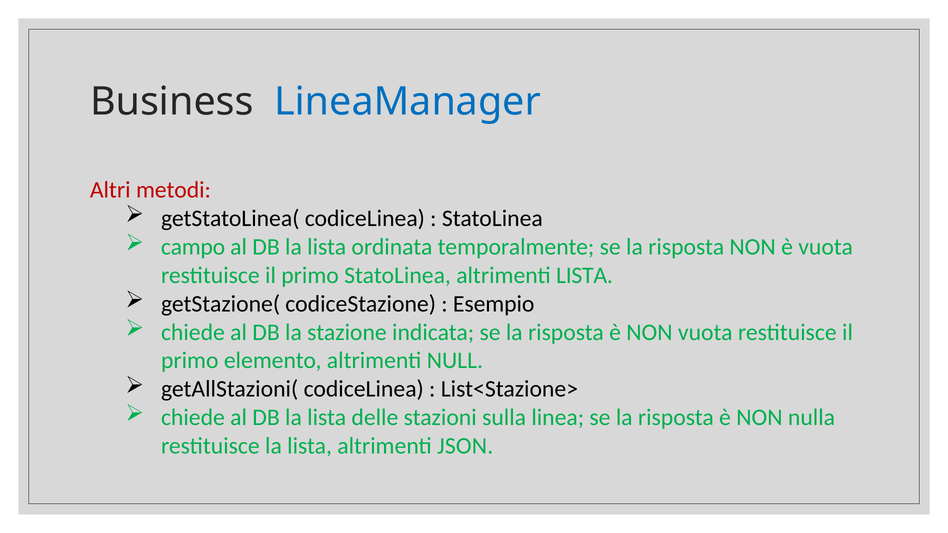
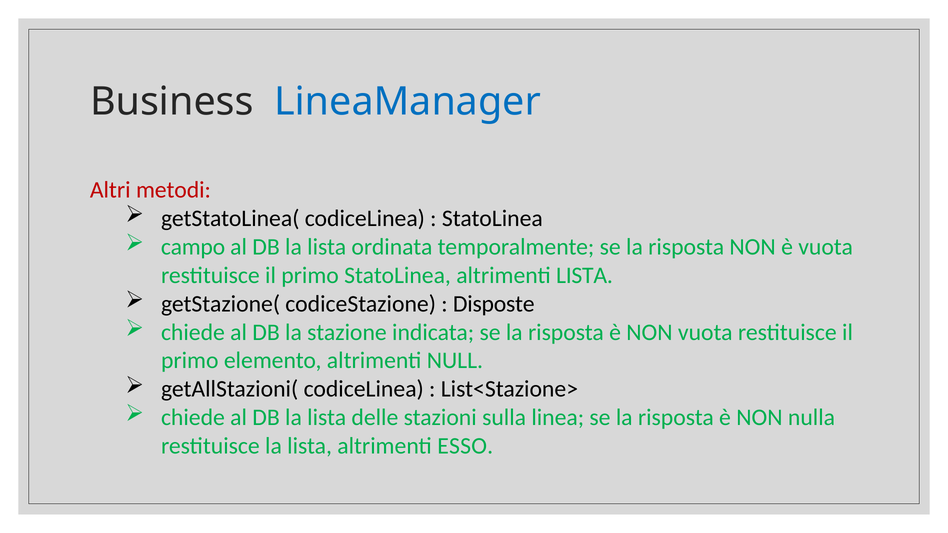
Esempio: Esempio -> Disposte
JSON: JSON -> ESSO
